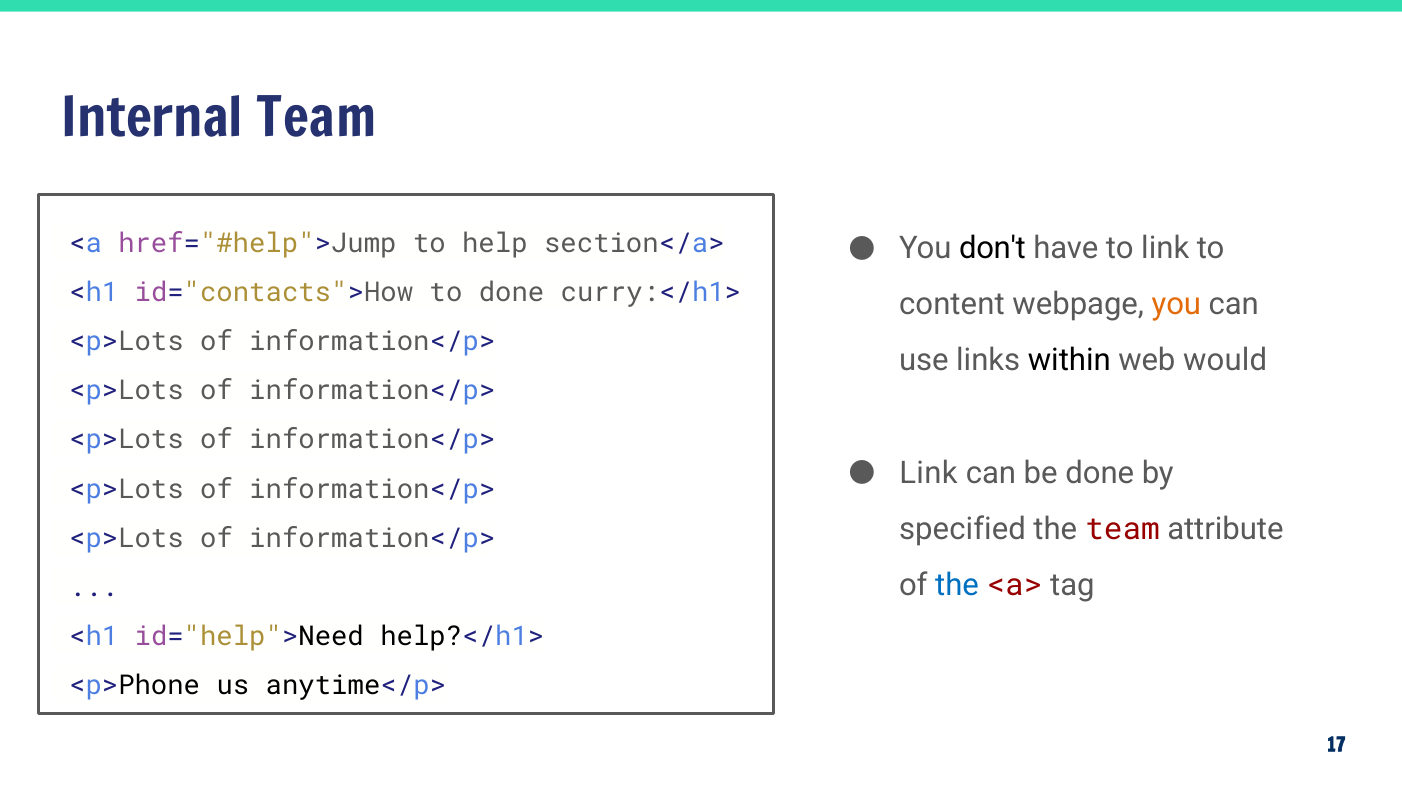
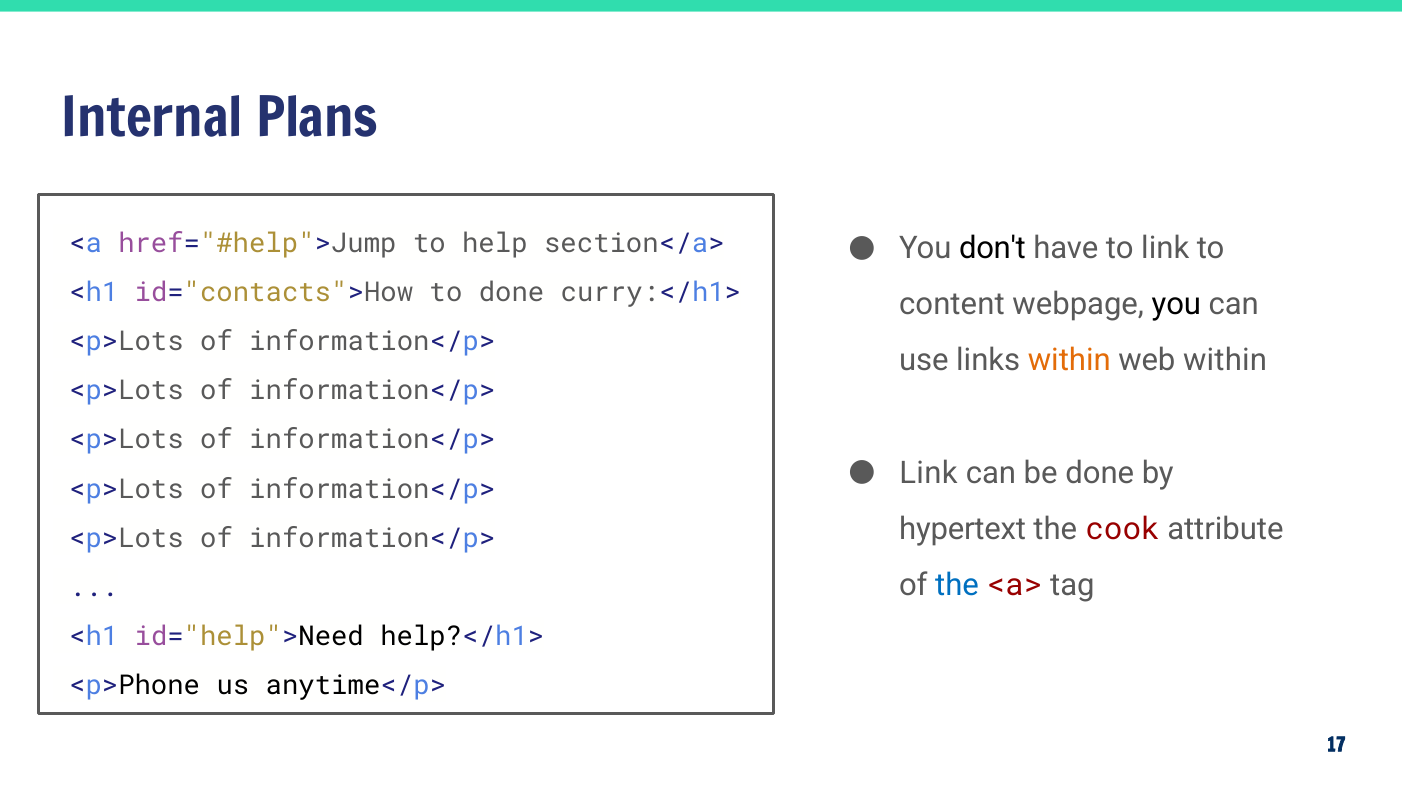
Internal Team: Team -> Plans
you at (1176, 304) colour: orange -> black
within at (1069, 360) colour: black -> orange
web would: would -> within
specified: specified -> hypertext
the team: team -> cook
